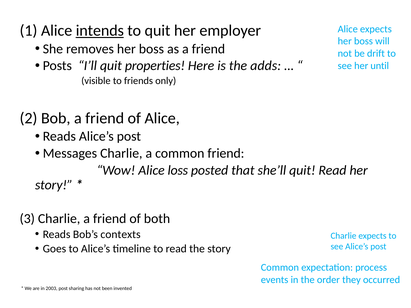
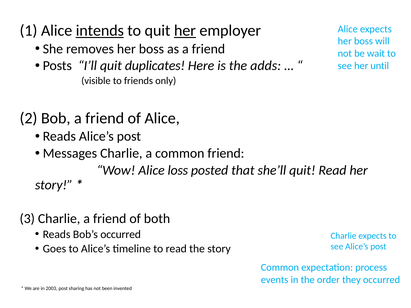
her at (185, 31) underline: none -> present
drift: drift -> wait
properties: properties -> duplicates
Bob’s contexts: contexts -> occurred
